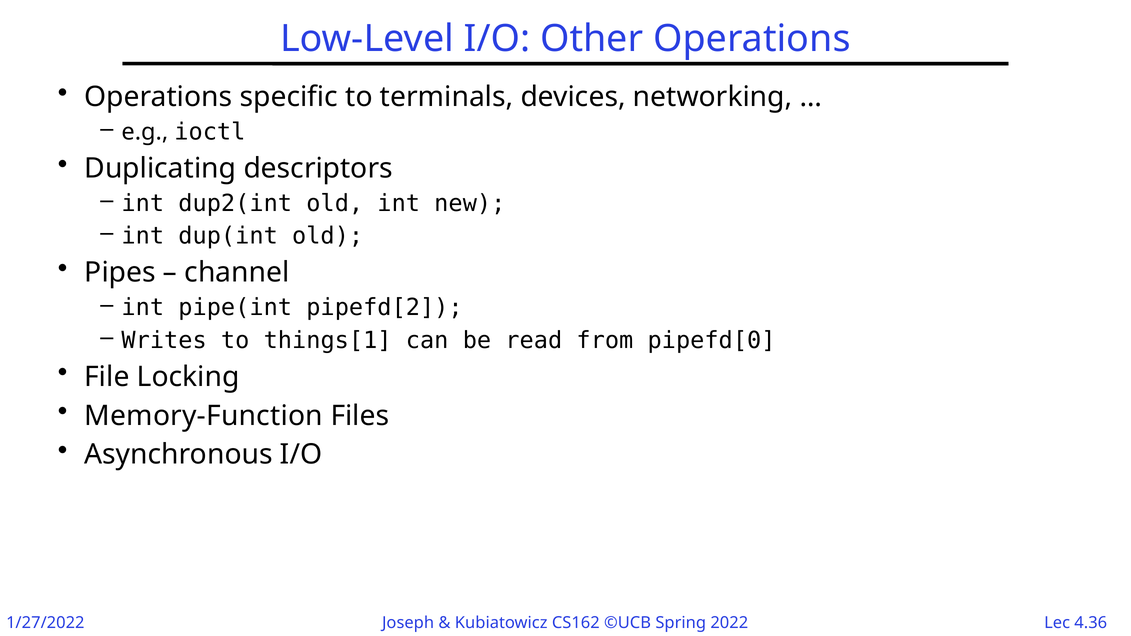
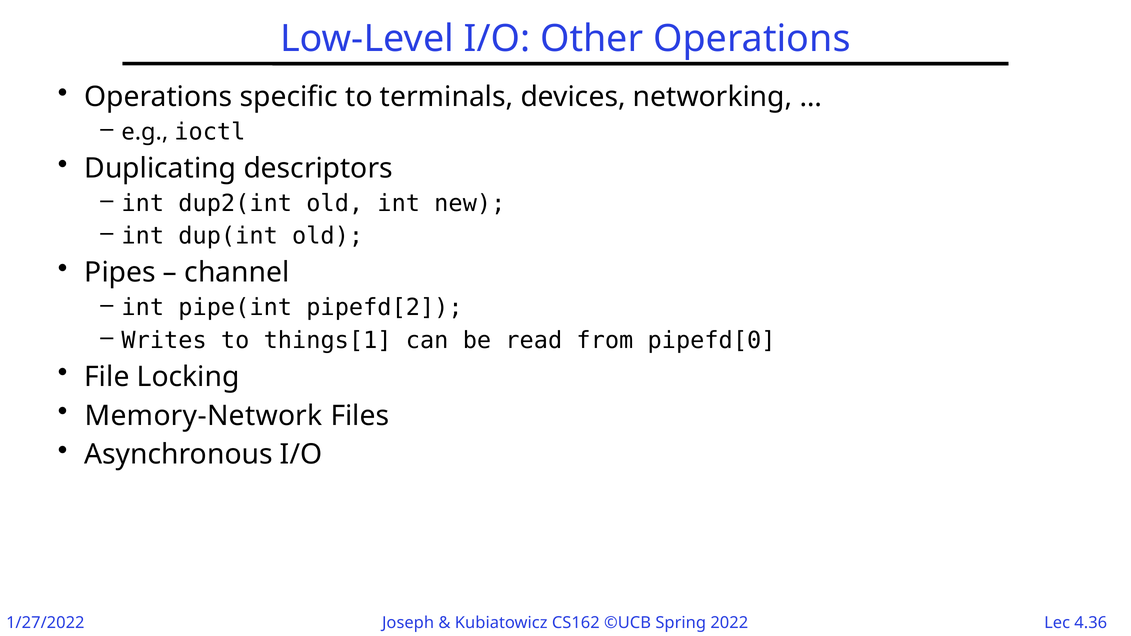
Memory-Function: Memory-Function -> Memory-Network
